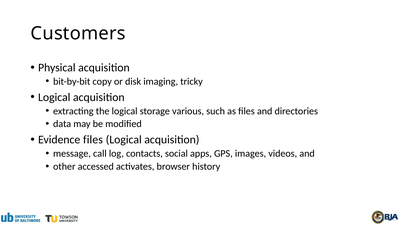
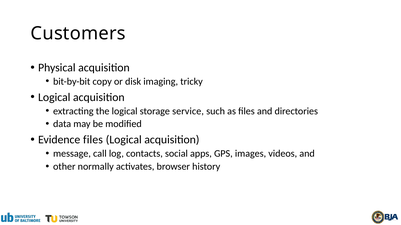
various: various -> service
accessed: accessed -> normally
